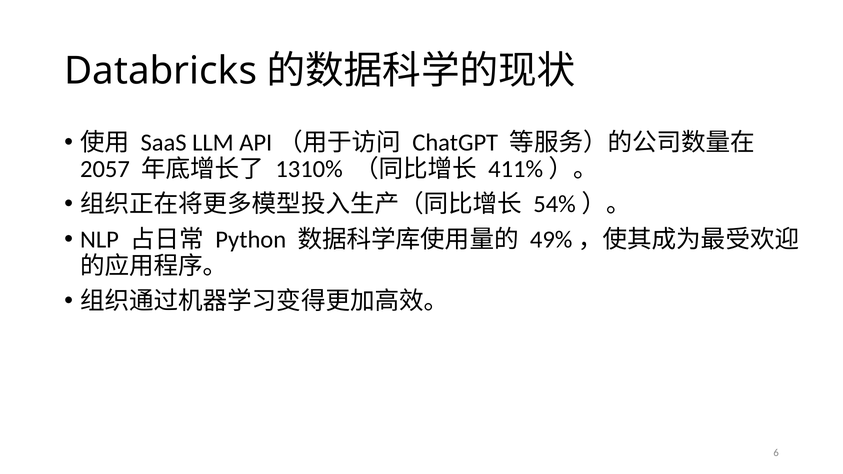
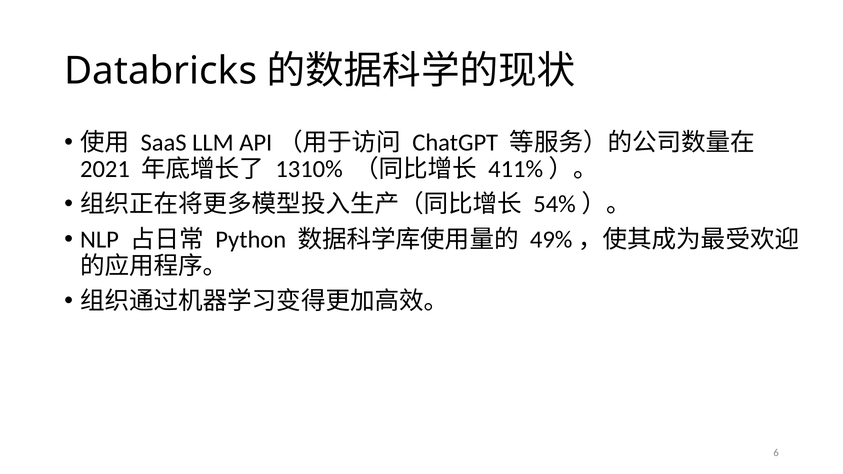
2057: 2057 -> 2021
